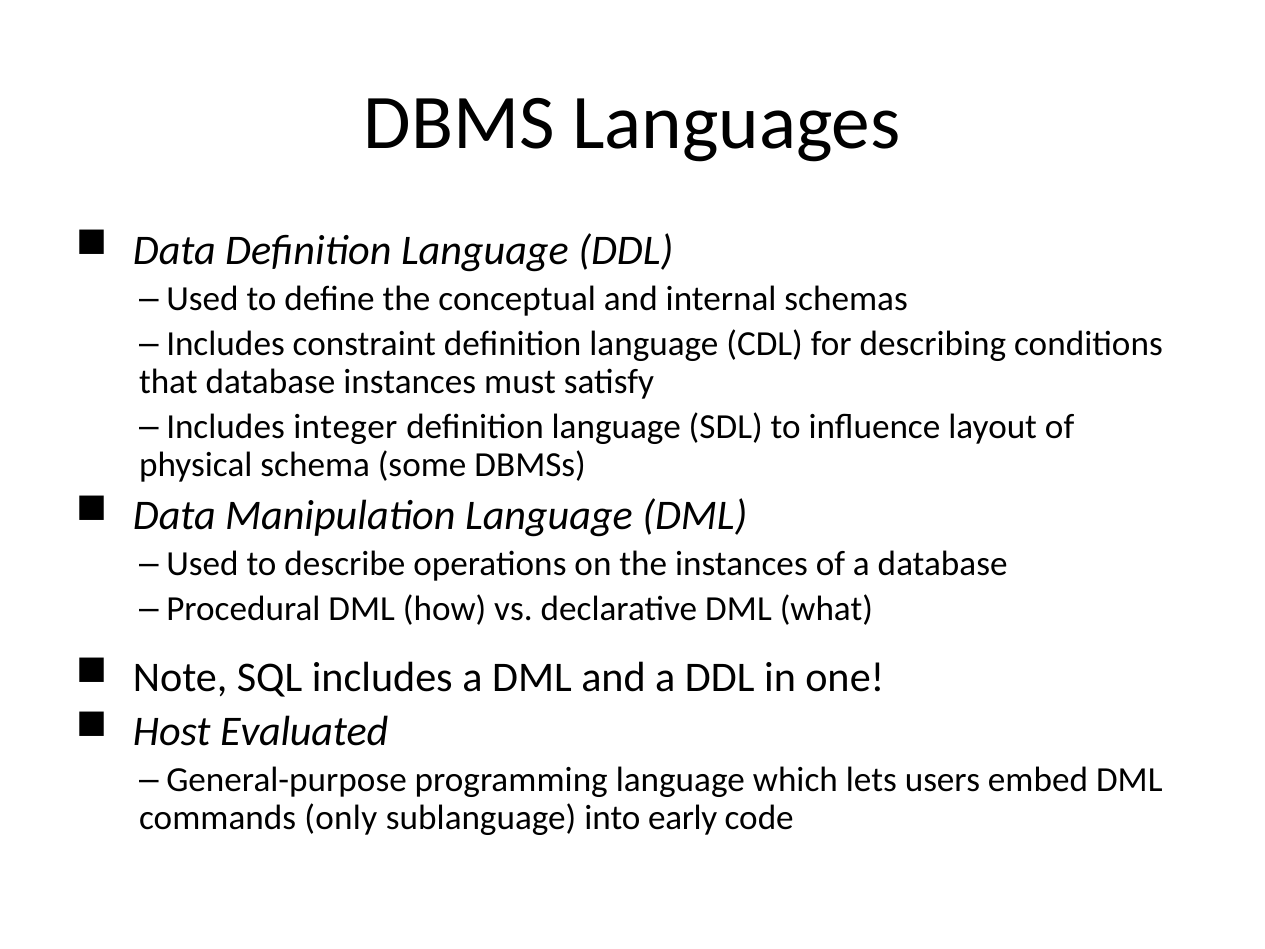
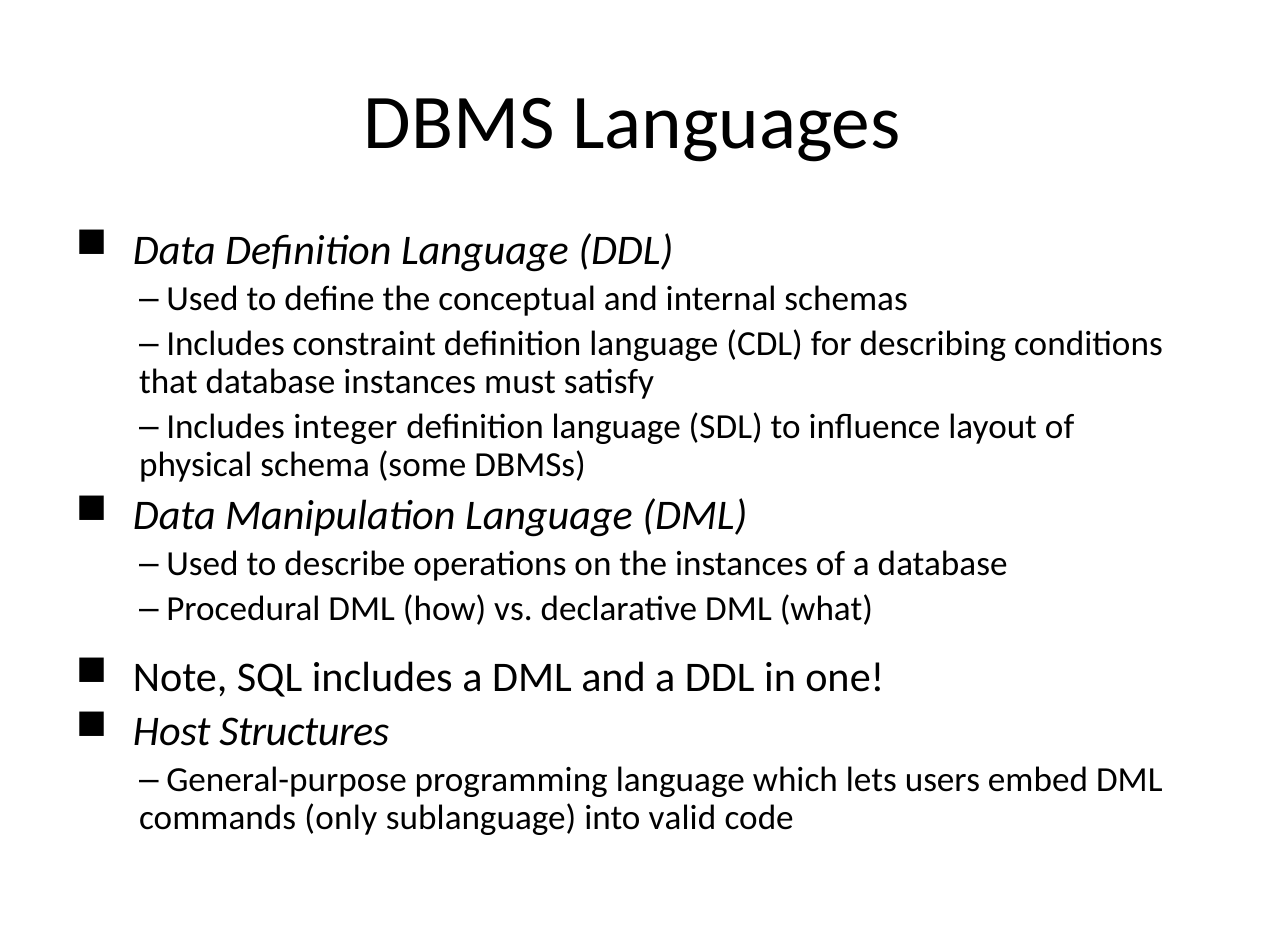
Evaluated: Evaluated -> Structures
early: early -> valid
